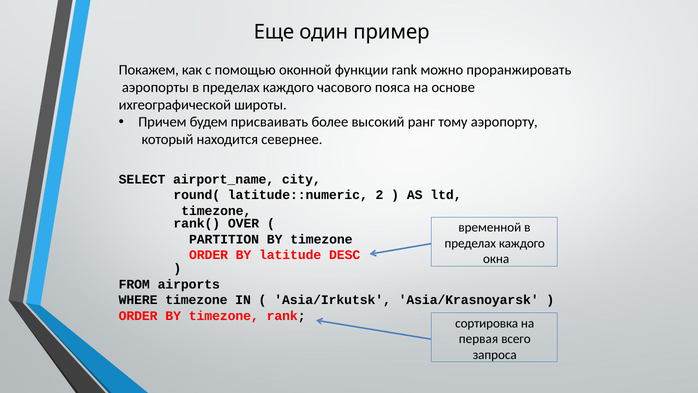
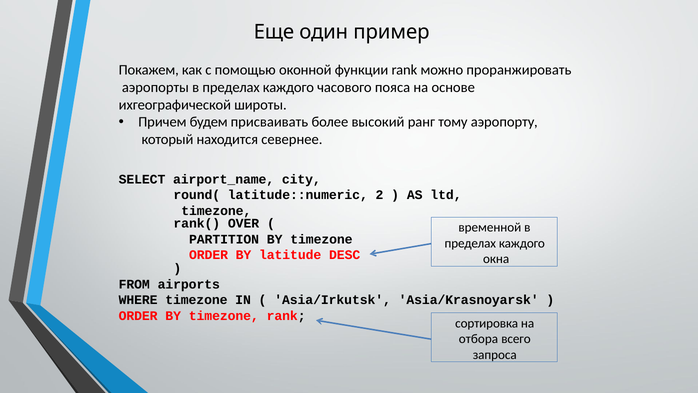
первая: первая -> отбора
